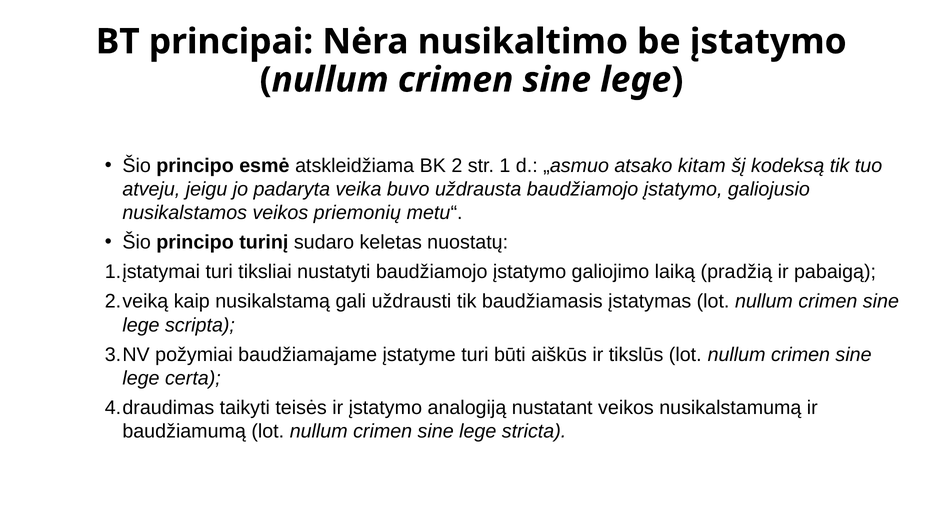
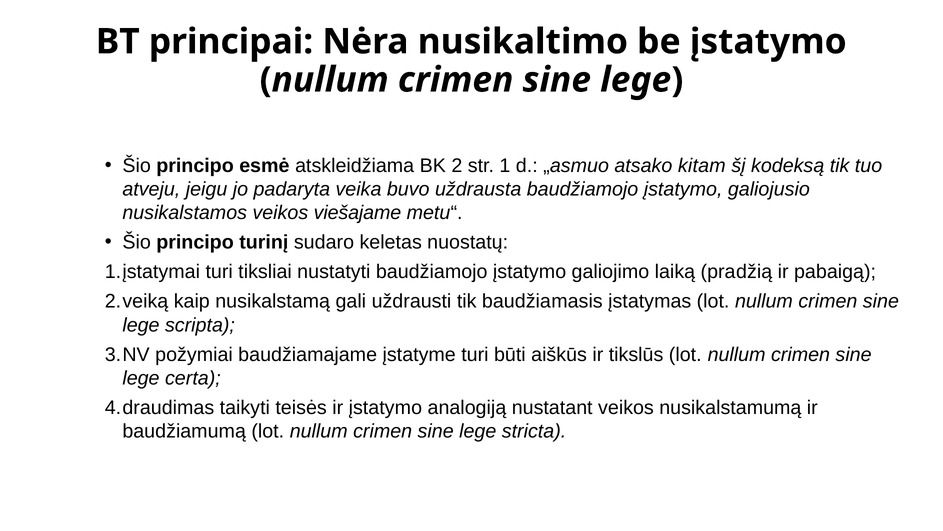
priemonių: priemonių -> viešajame
